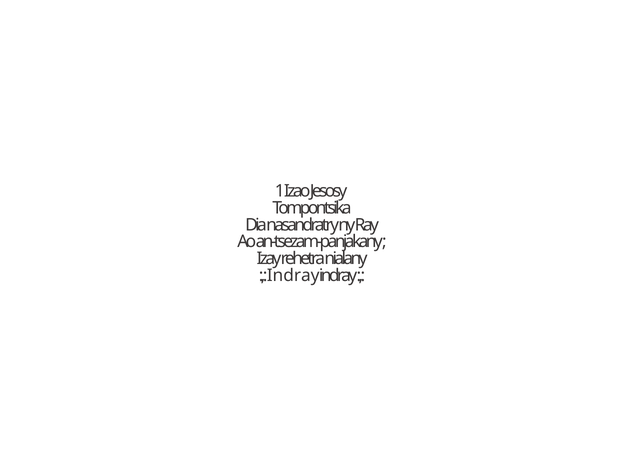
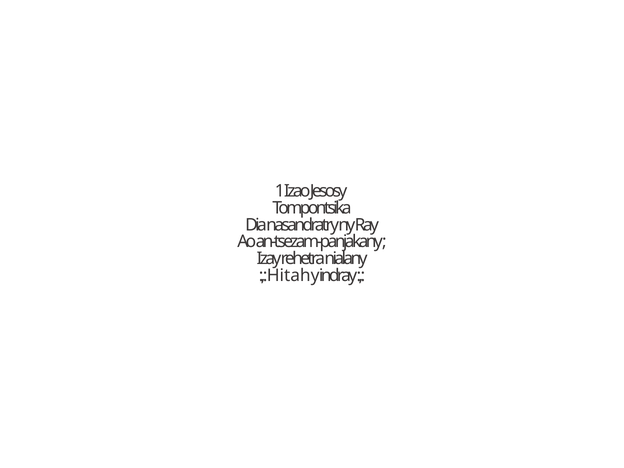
Indray at (293, 275): Indray -> Hitahy
